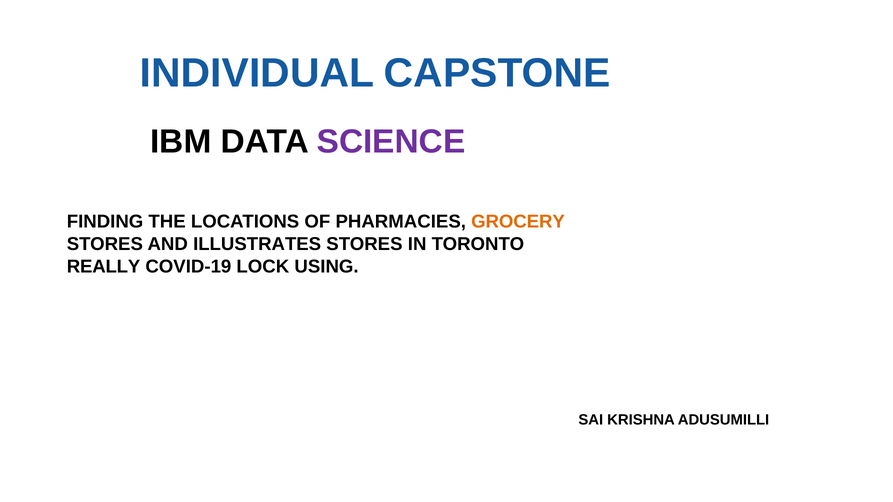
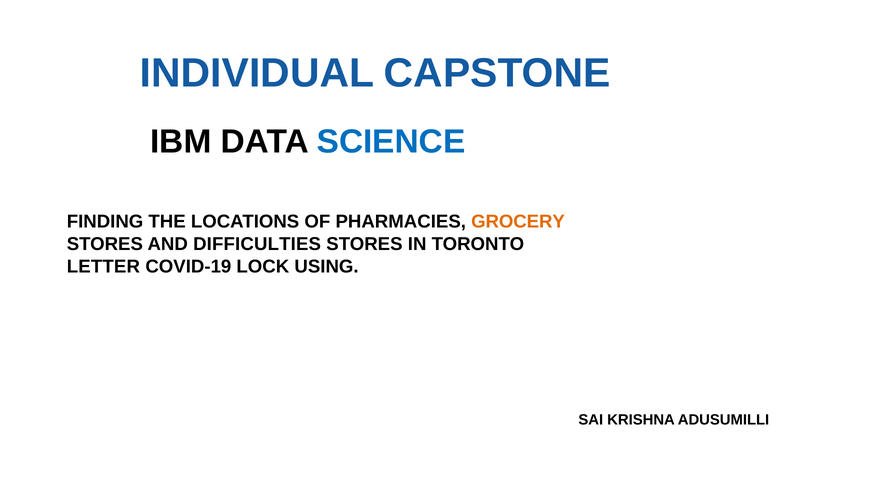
SCIENCE colour: purple -> blue
ILLUSTRATES: ILLUSTRATES -> DIFFICULTIES
REALLY: REALLY -> LETTER
